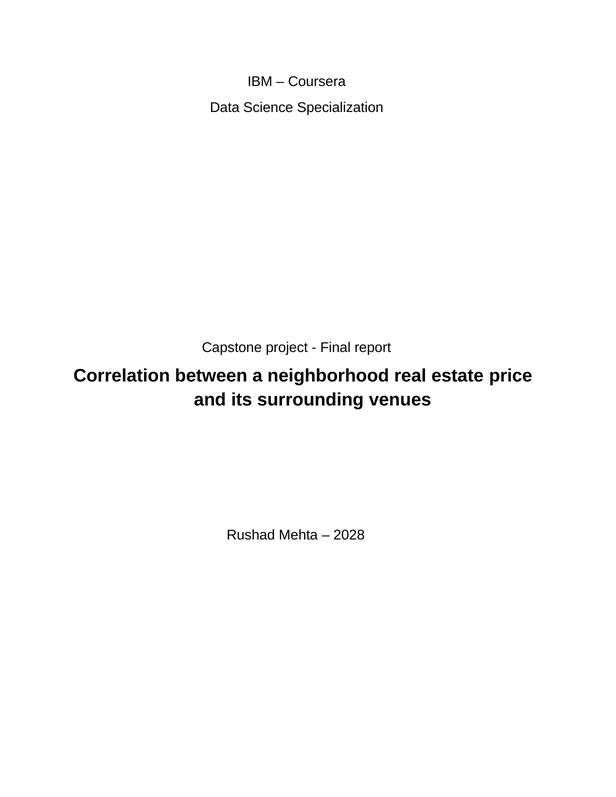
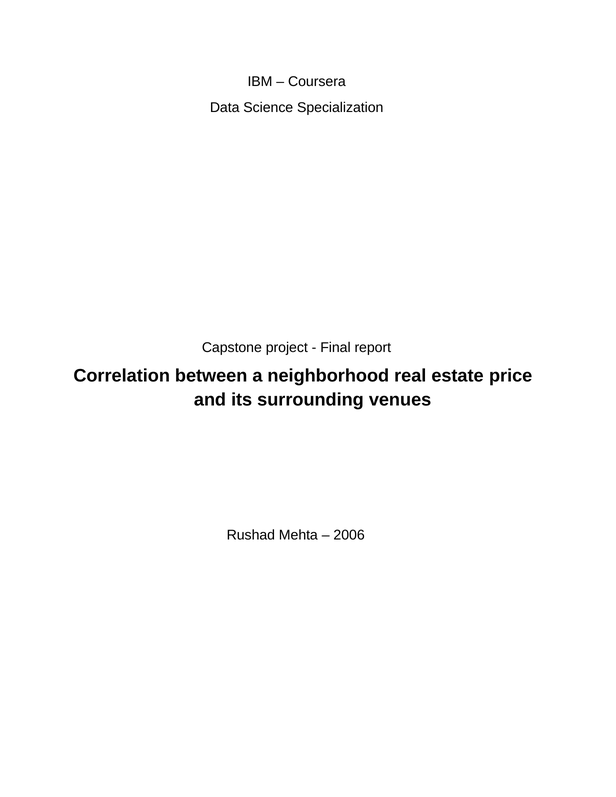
2028: 2028 -> 2006
